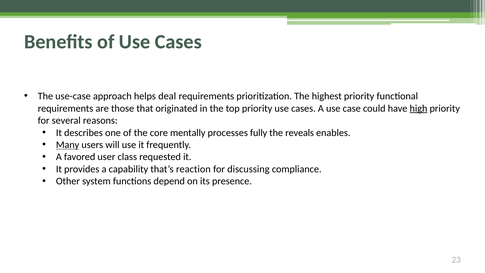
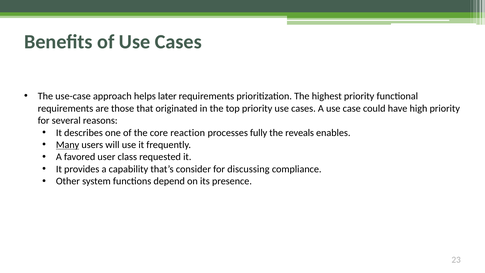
deal: deal -> later
high underline: present -> none
mentally: mentally -> reaction
reaction: reaction -> consider
